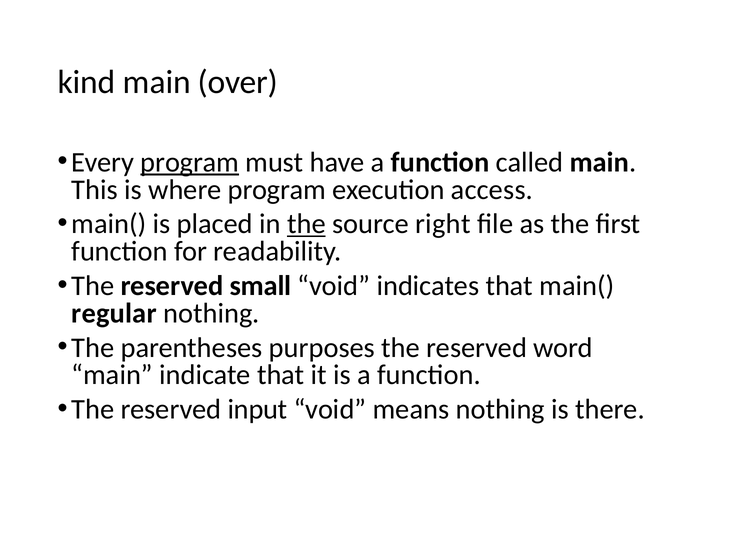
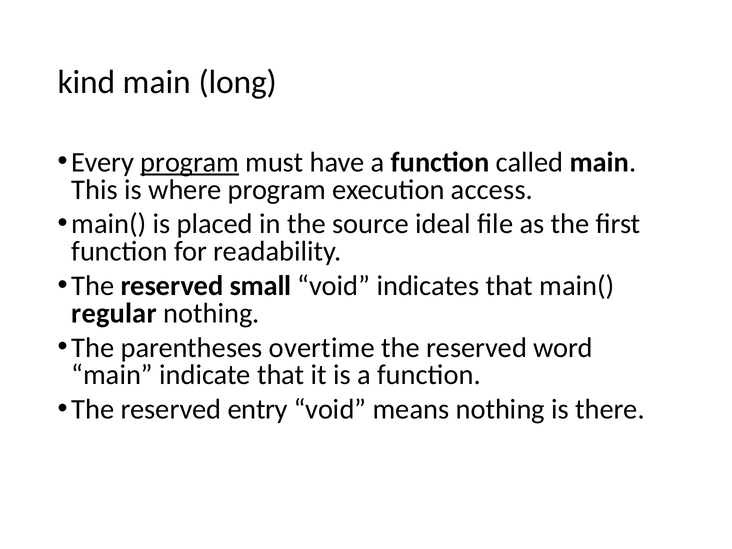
over: over -> long
the at (306, 224) underline: present -> none
right: right -> ideal
purposes: purposes -> overtime
input: input -> entry
